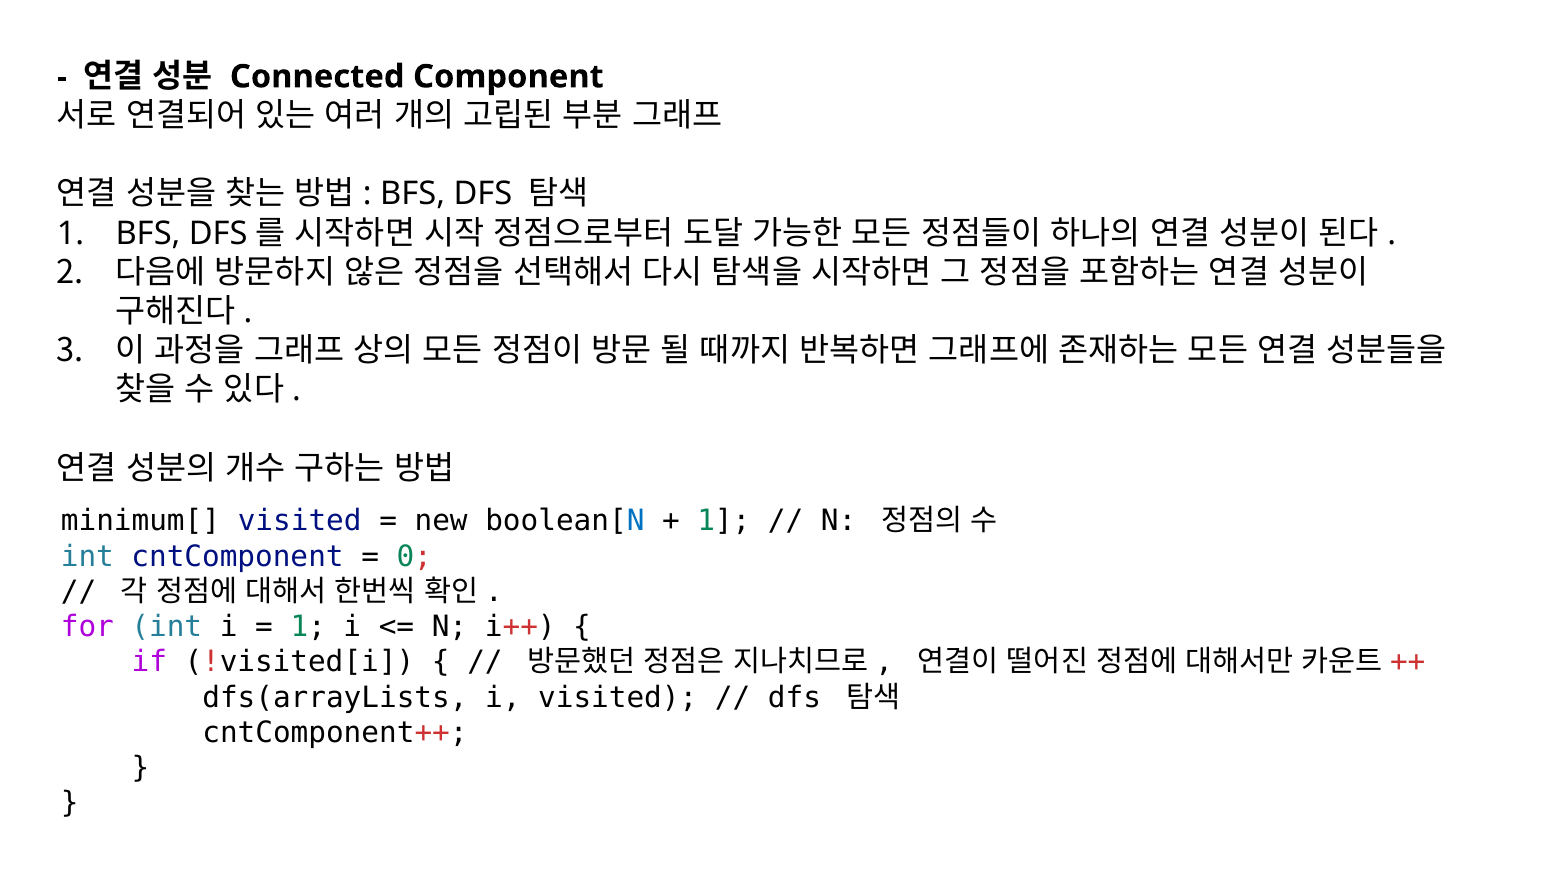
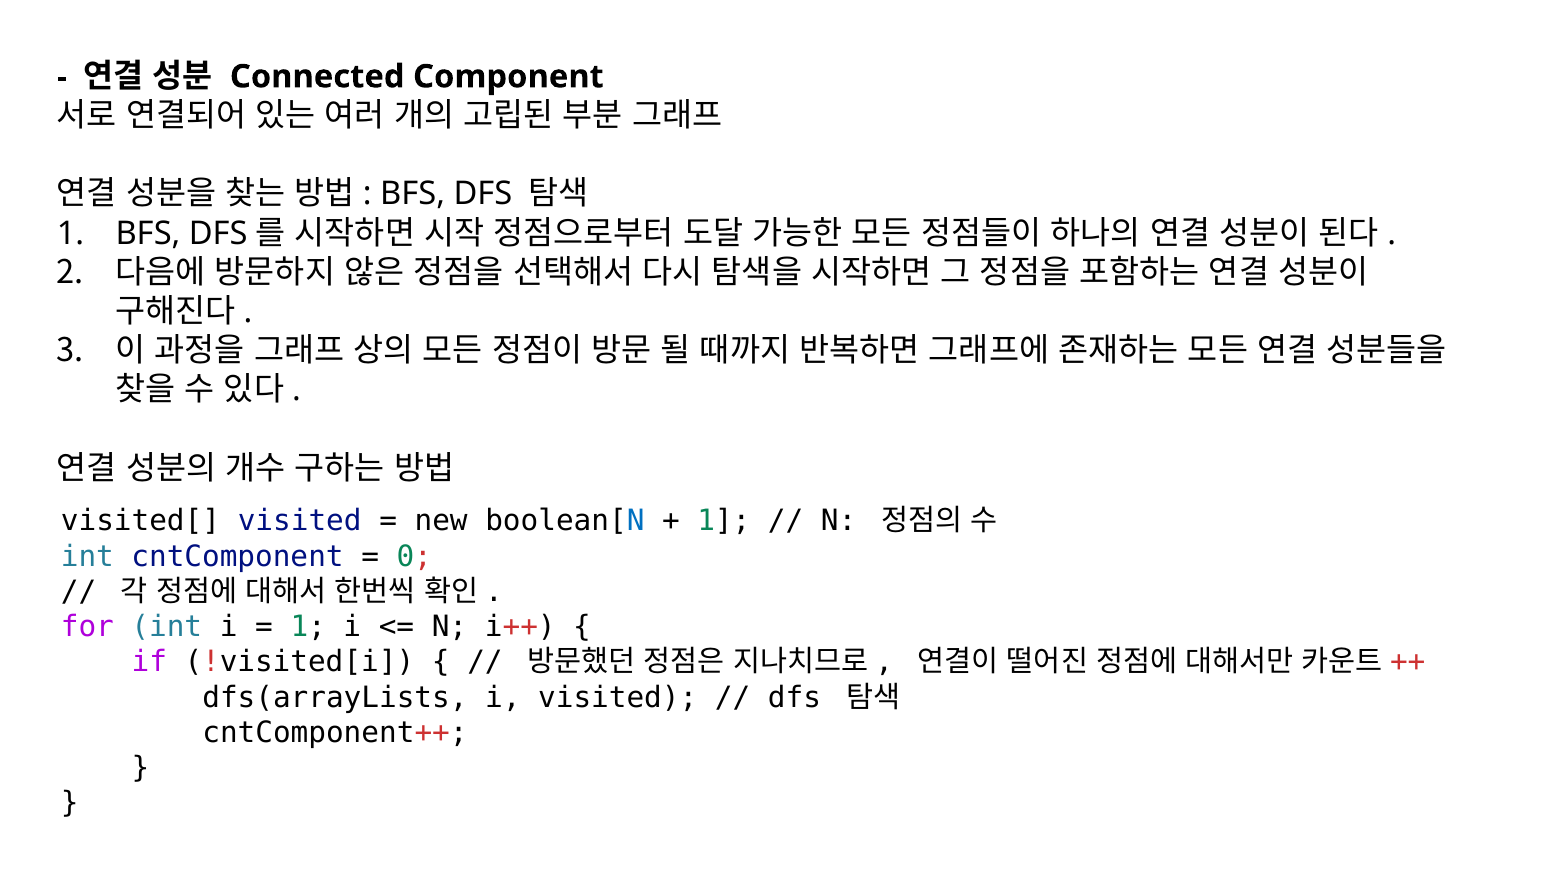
minimum[: minimum[ -> visited[
